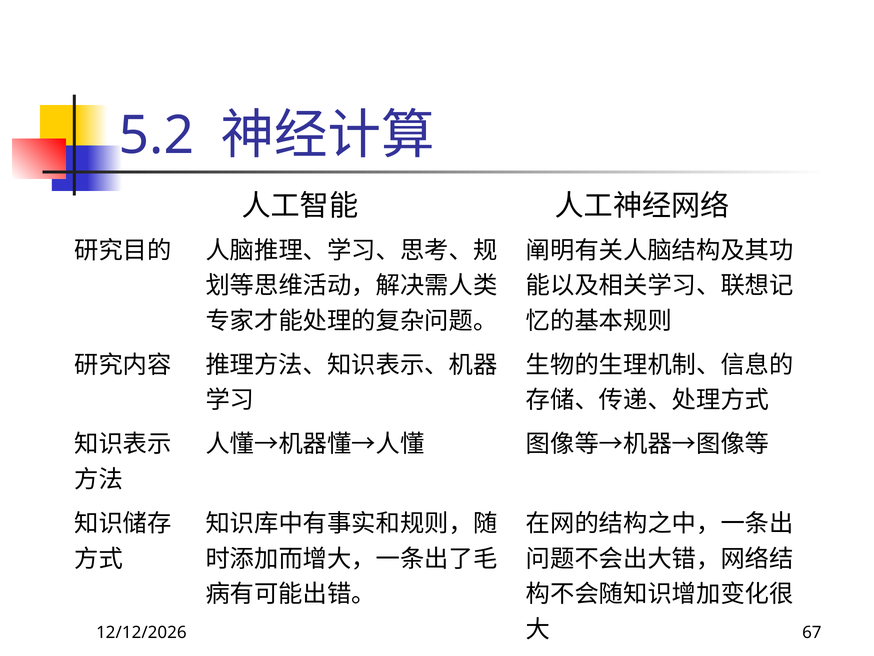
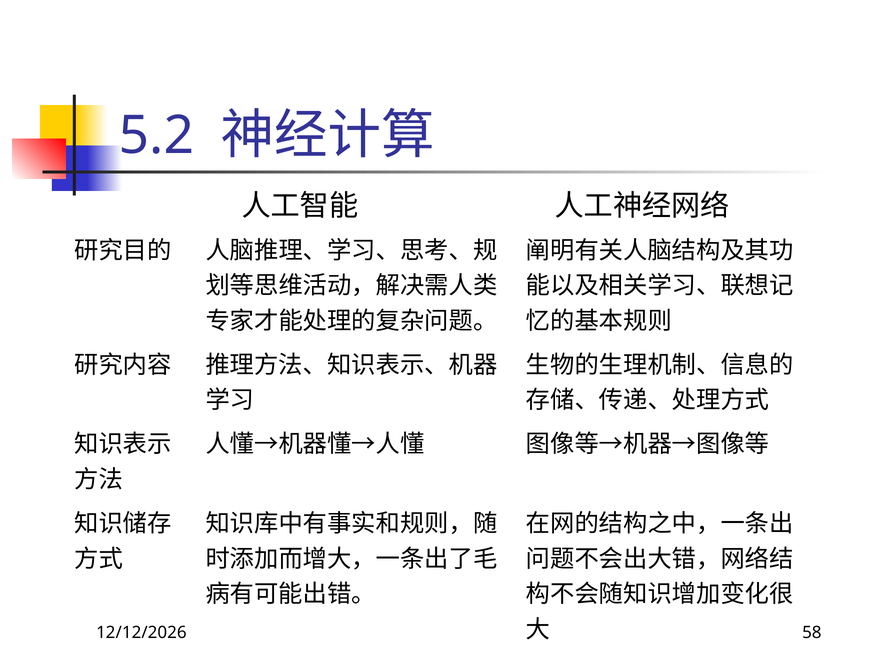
67: 67 -> 58
